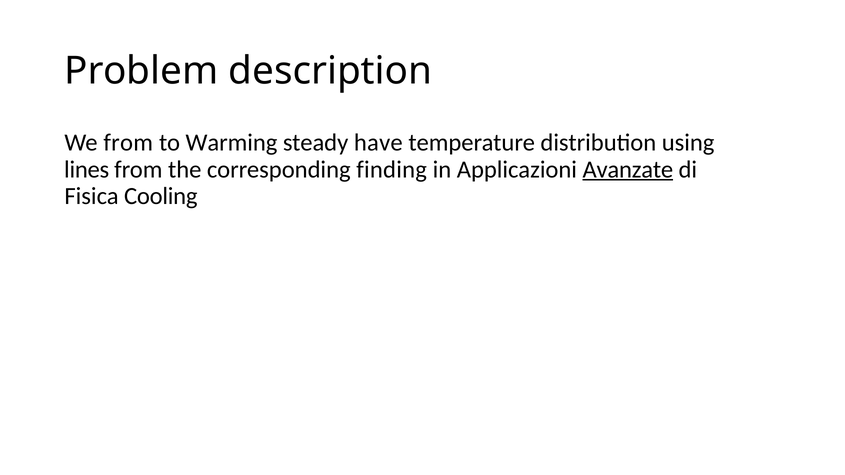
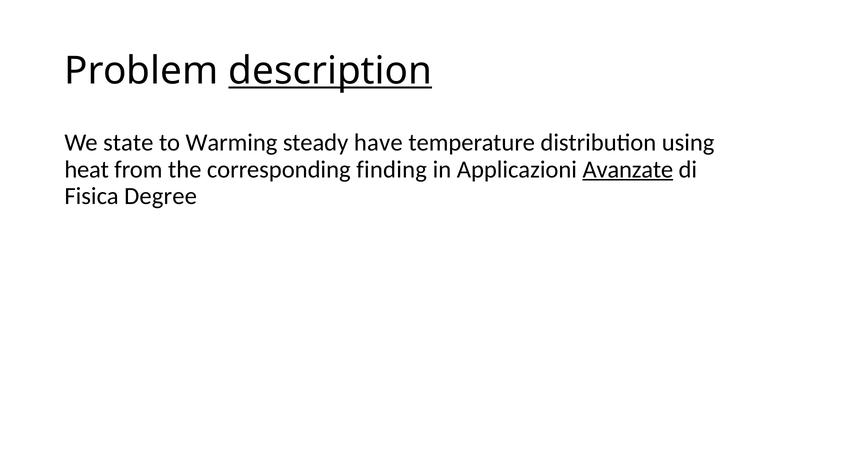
description underline: none -> present
We from: from -> state
lines: lines -> heat
Cooling: Cooling -> Degree
